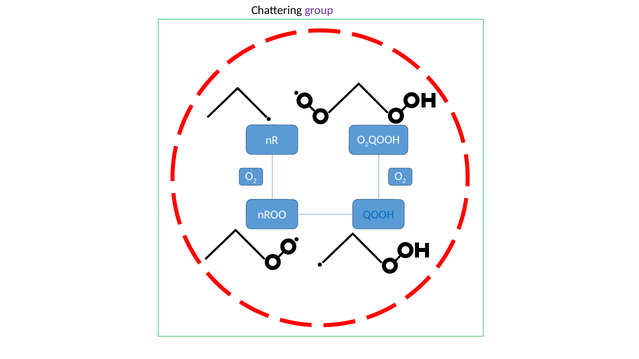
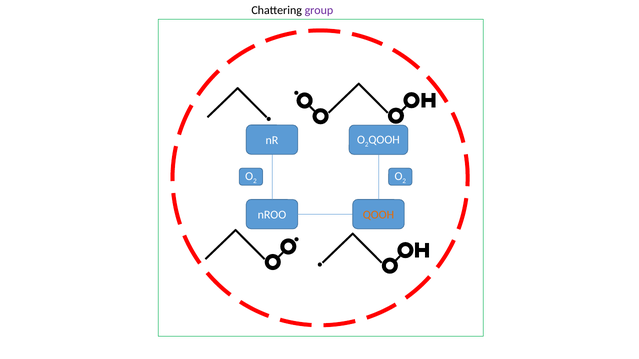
QOOH at (378, 215) colour: blue -> orange
